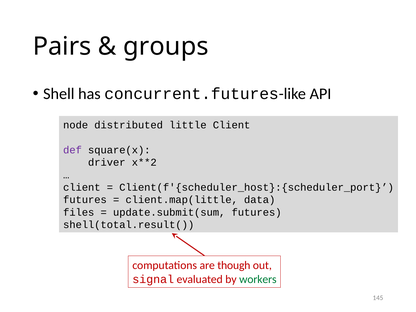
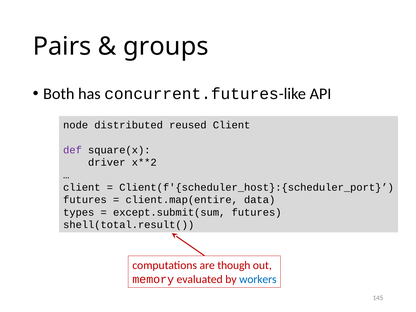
Shell: Shell -> Both
little: little -> reused
client.map(little: client.map(little -> client.map(entire
files: files -> types
update.submit(sum: update.submit(sum -> except.submit(sum
signal: signal -> memory
workers colour: green -> blue
